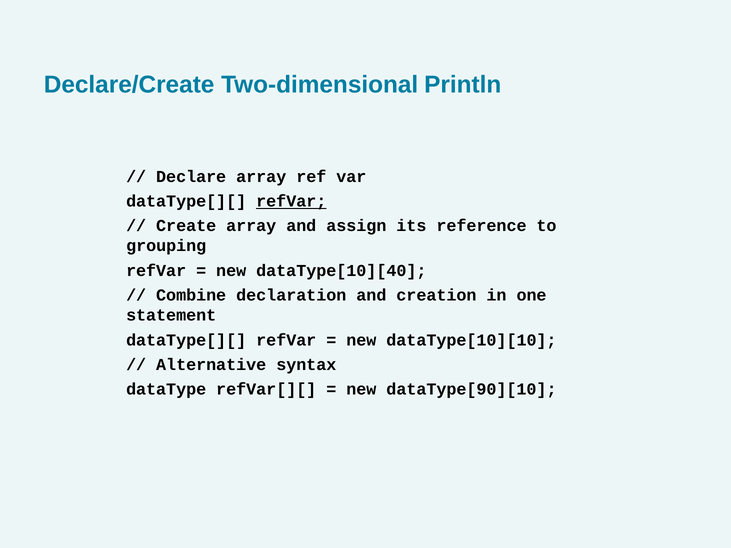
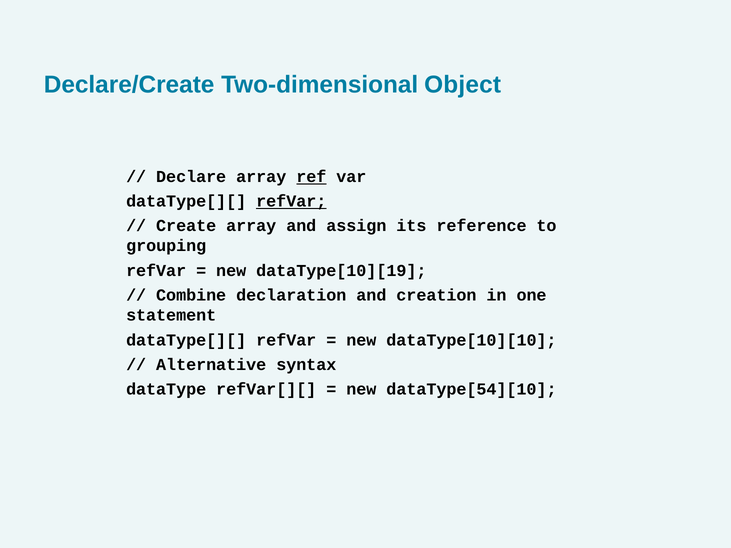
Println: Println -> Object
ref underline: none -> present
dataType[10][40: dataType[10][40 -> dataType[10][19
dataType[90][10: dataType[90][10 -> dataType[54][10
